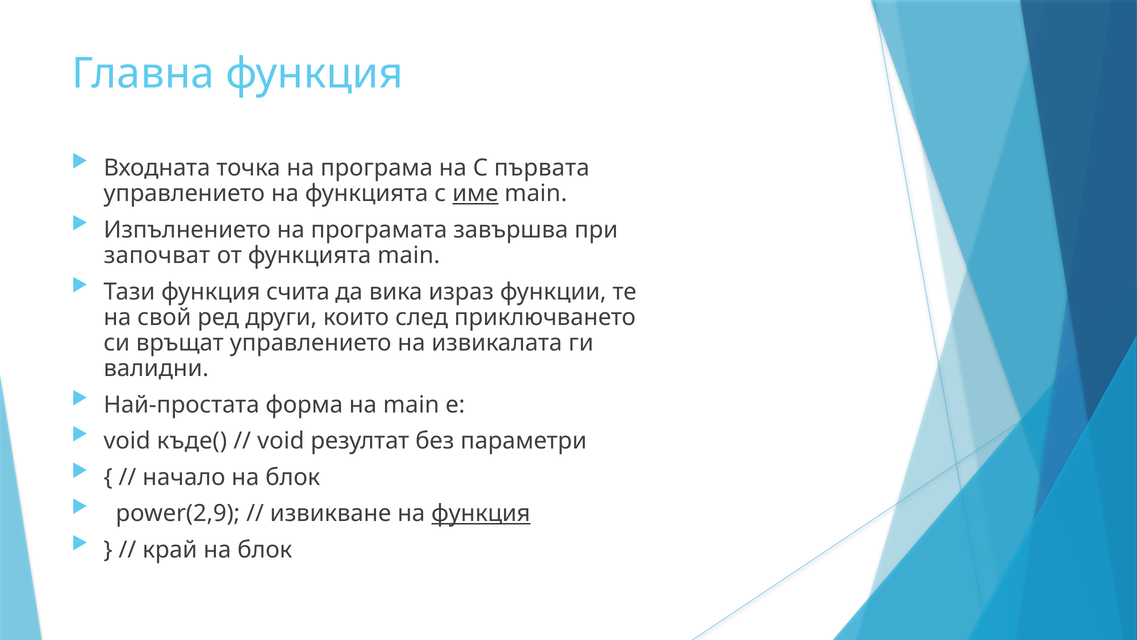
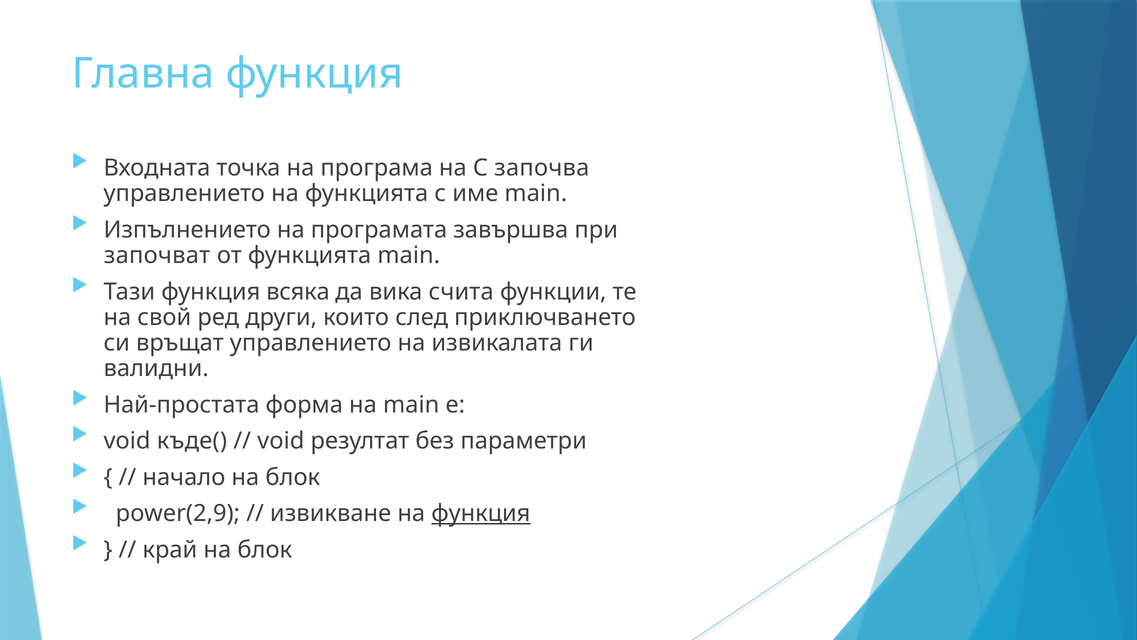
първата: първата -> започва
име underline: present -> none
счита: счита -> всяка
израз: израз -> счита
